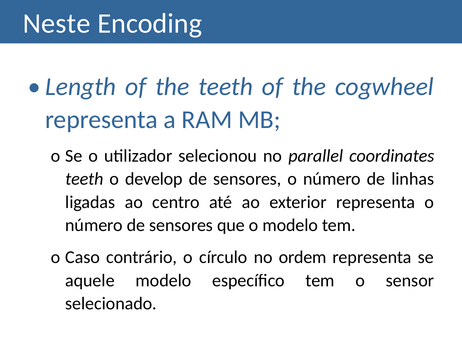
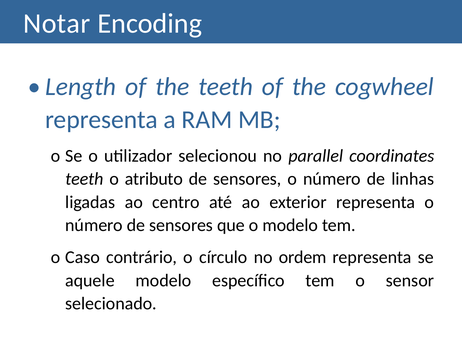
Neste: Neste -> Notar
develop: develop -> atributo
